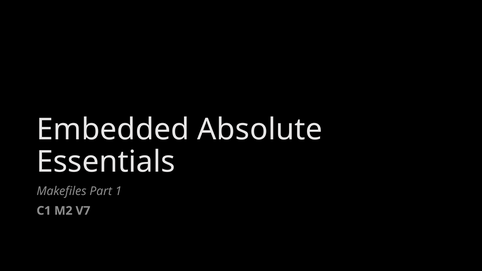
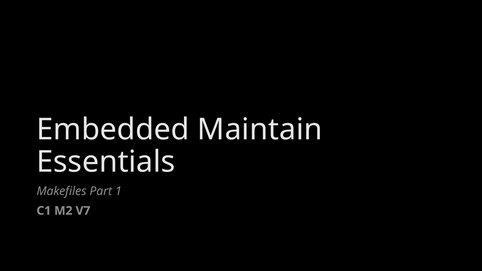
Absolute: Absolute -> Maintain
